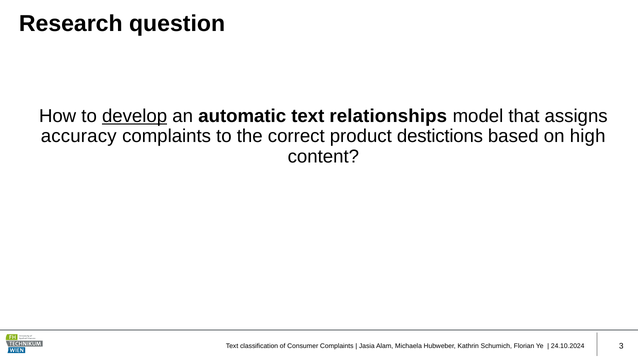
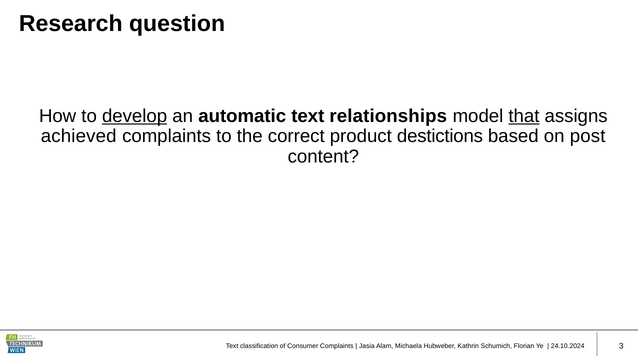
that underline: none -> present
accuracy: accuracy -> achieved
high: high -> post
